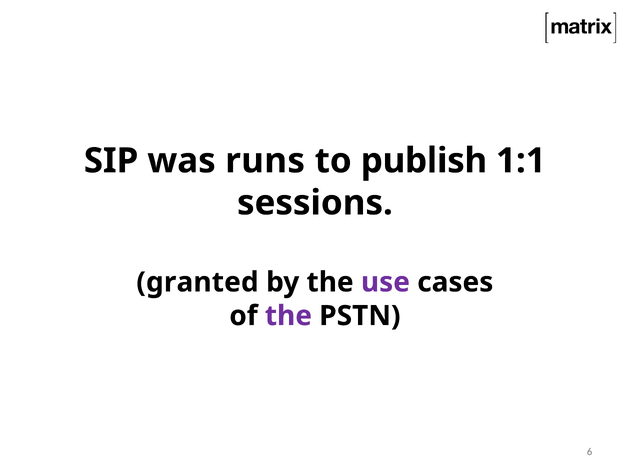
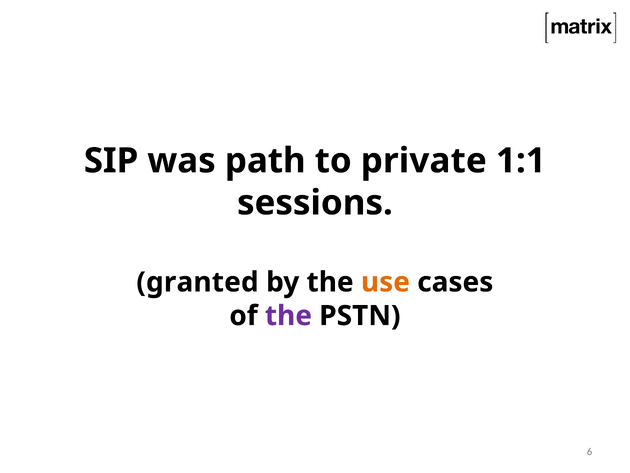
runs: runs -> path
publish: publish -> private
use colour: purple -> orange
